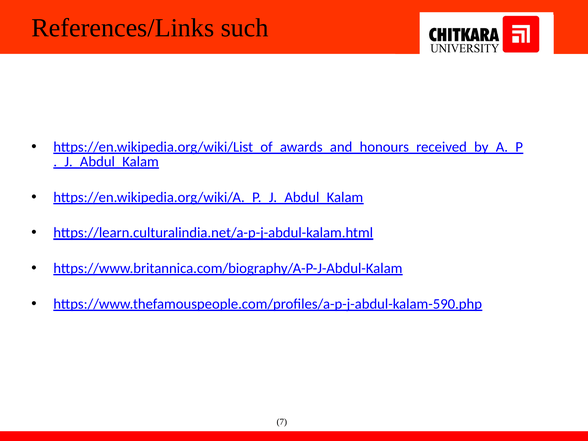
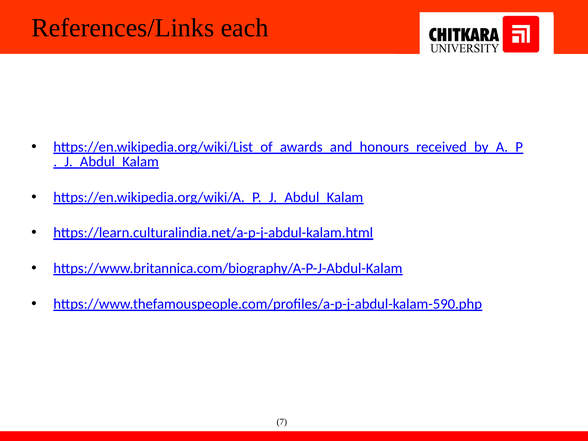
such: such -> each
